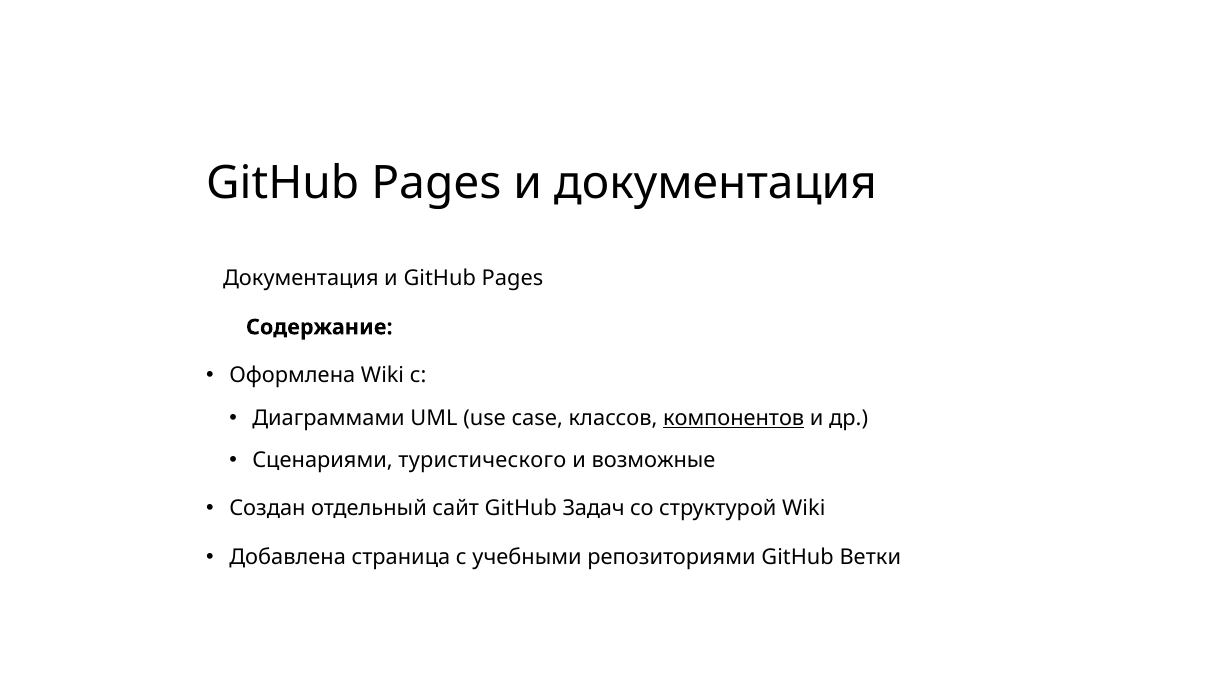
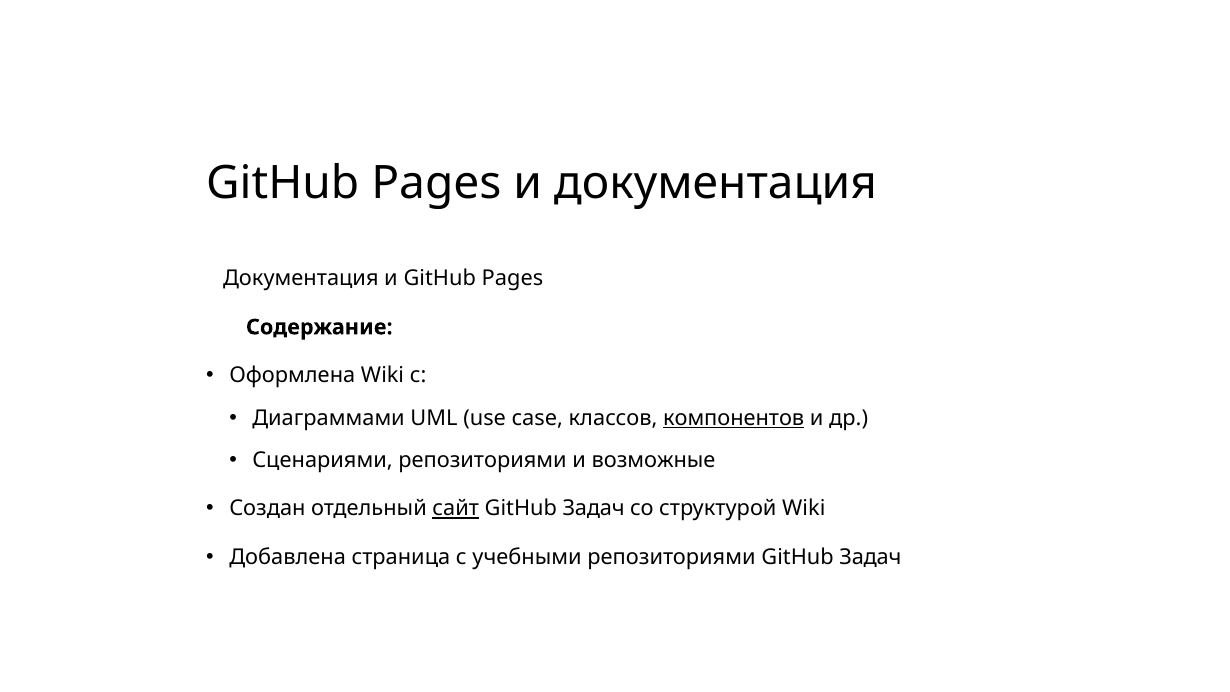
Сценариями туристического: туристического -> репозиториями
сайт underline: none -> present
репозиториями GitHub Ветки: Ветки -> Задач
